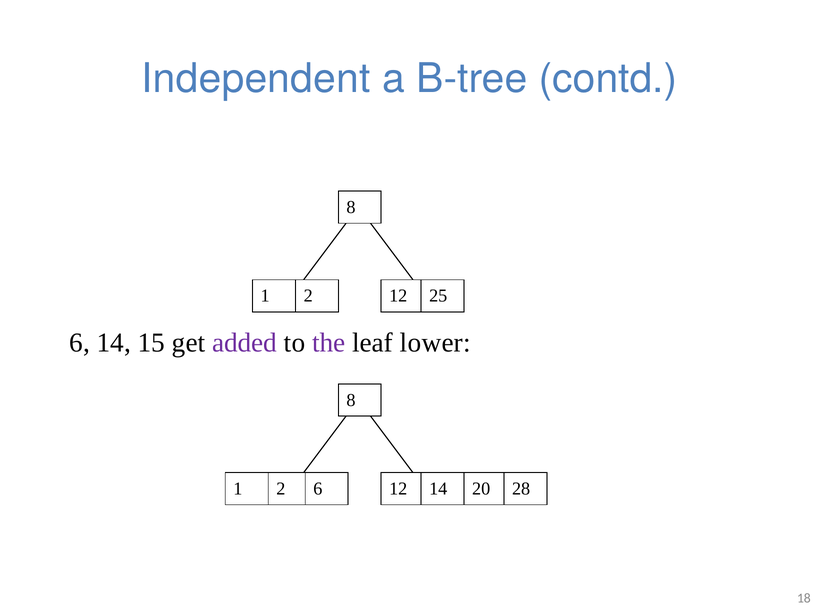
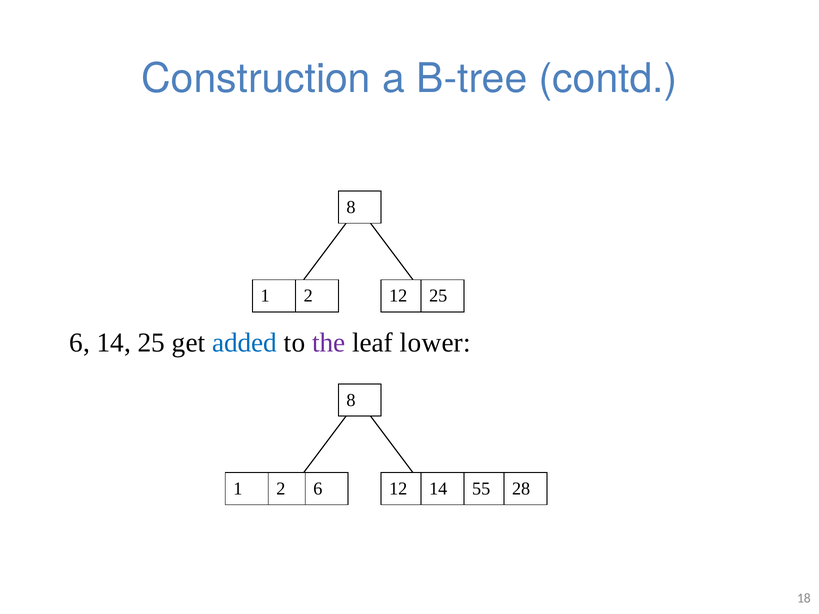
Independent: Independent -> Construction
14 15: 15 -> 25
added colour: purple -> blue
20: 20 -> 55
